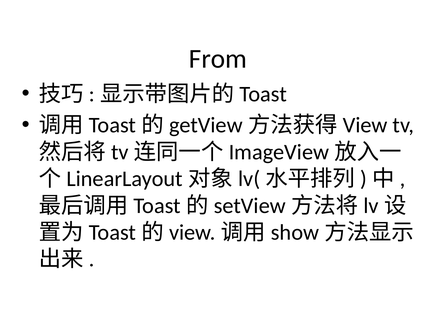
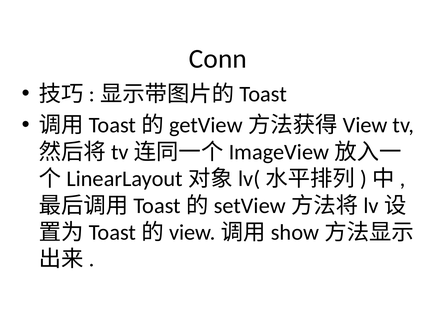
From: From -> Conn
